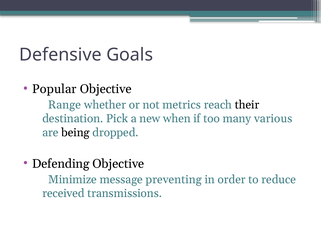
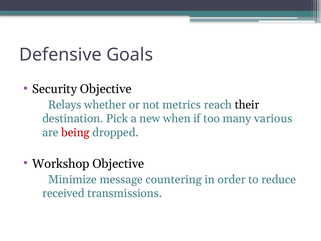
Popular: Popular -> Security
Range: Range -> Relays
being colour: black -> red
Defending: Defending -> Workshop
preventing: preventing -> countering
